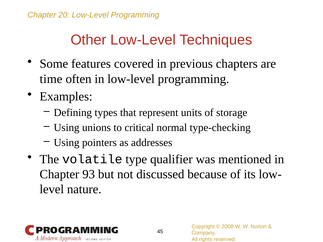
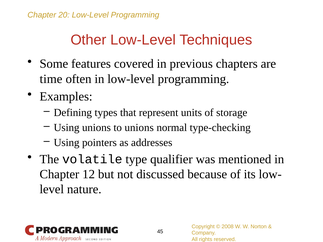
to critical: critical -> unions
93: 93 -> 12
